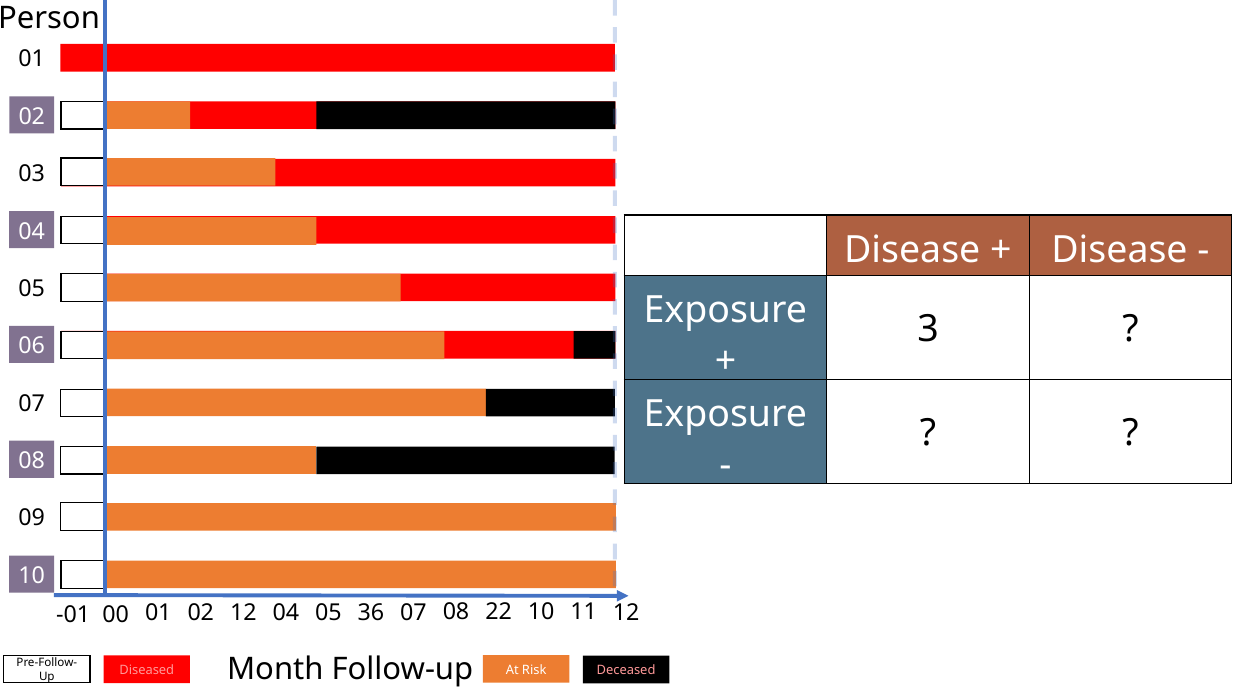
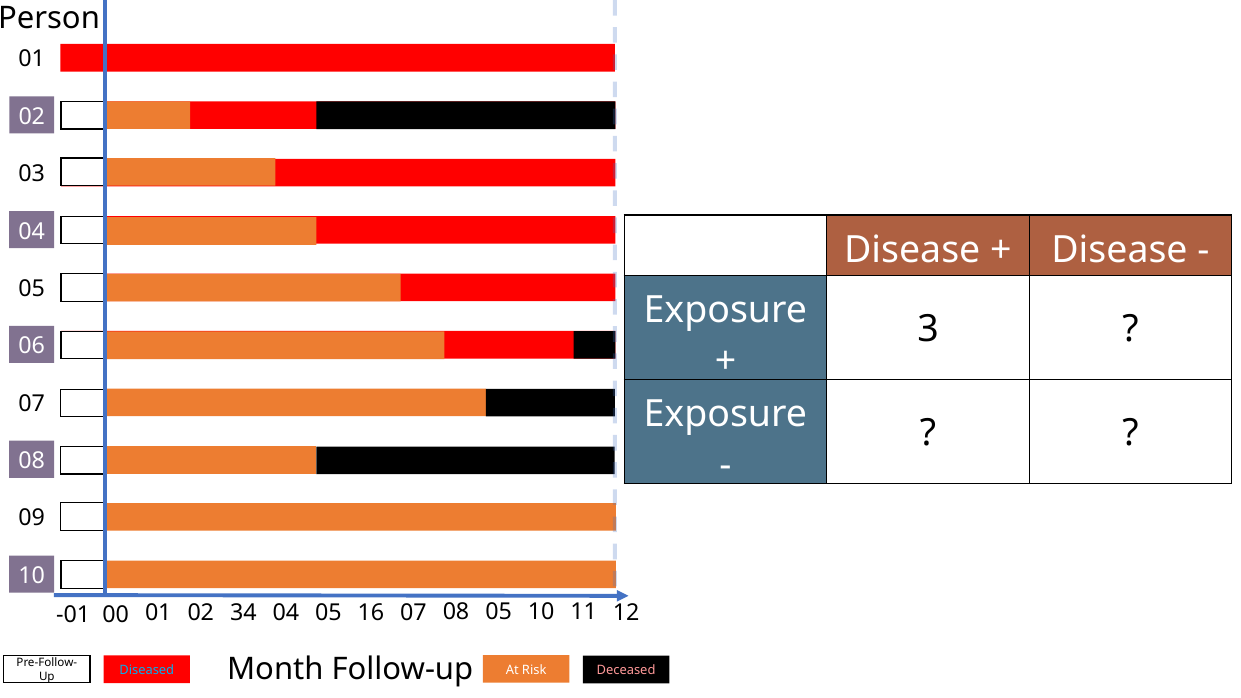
02 12: 12 -> 34
36: 36 -> 16
08 22: 22 -> 05
Diseased colour: pink -> light blue
